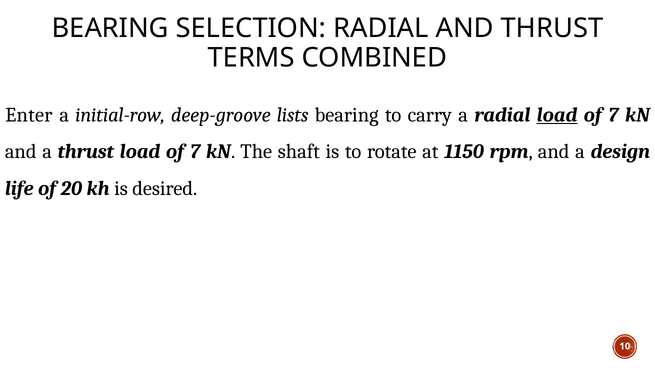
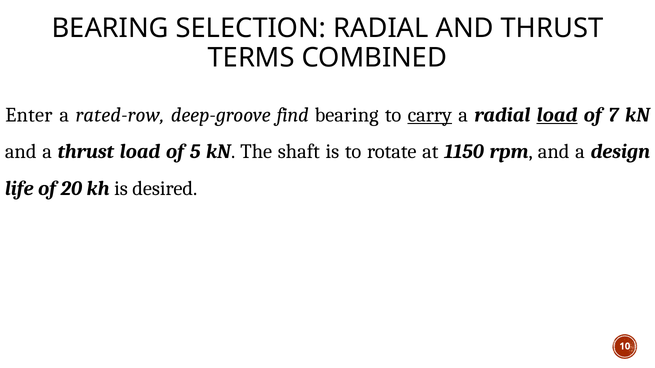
initial-row: initial-row -> rated-row
lists: lists -> find
carry underline: none -> present
thrust load of 7: 7 -> 5
